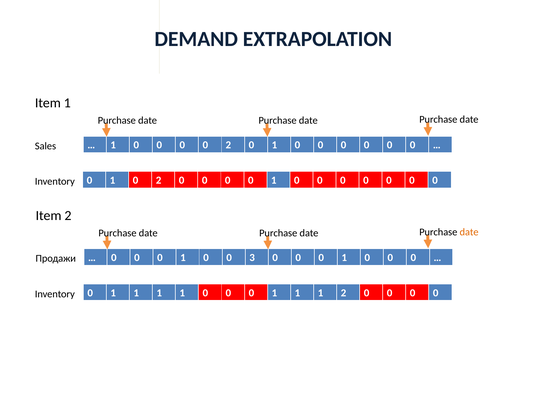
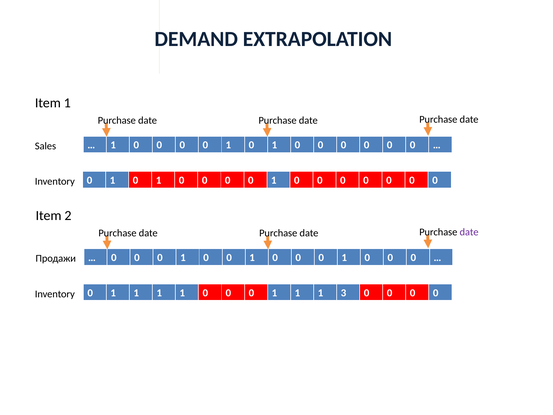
2 at (228, 145): 2 -> 1
2 at (159, 180): 2 -> 1
date at (469, 232) colour: orange -> purple
1 0 0 3: 3 -> 1
1 2: 2 -> 3
